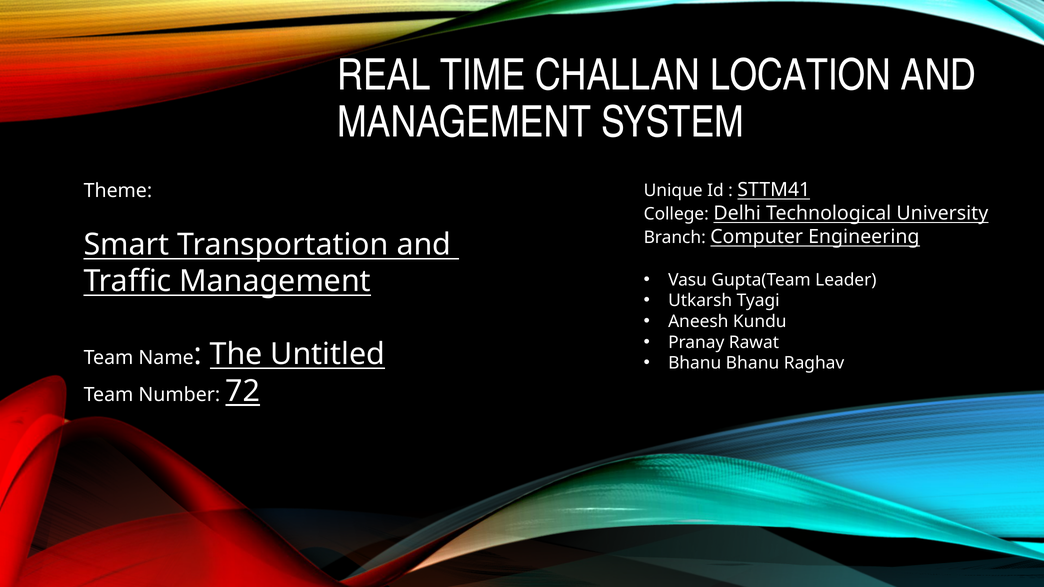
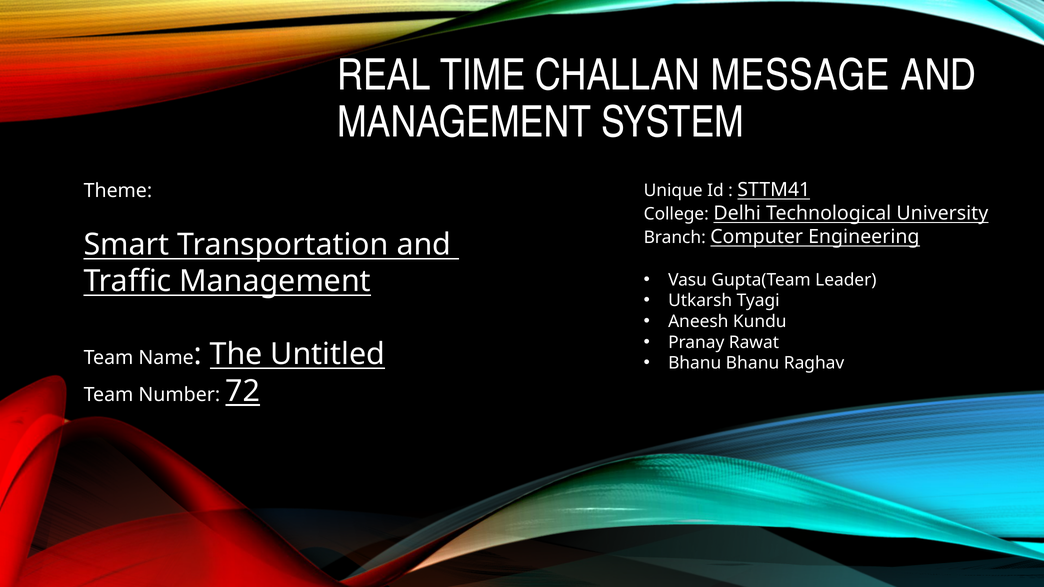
LOCATION: LOCATION -> MESSAGE
